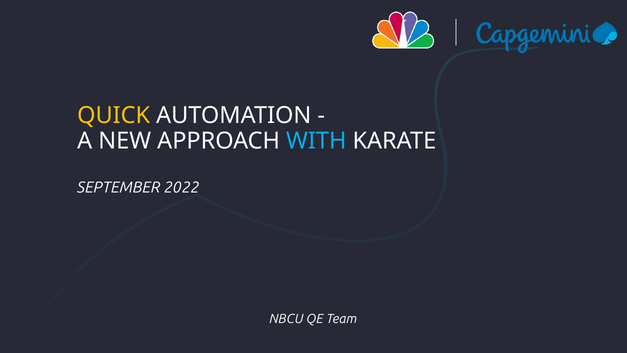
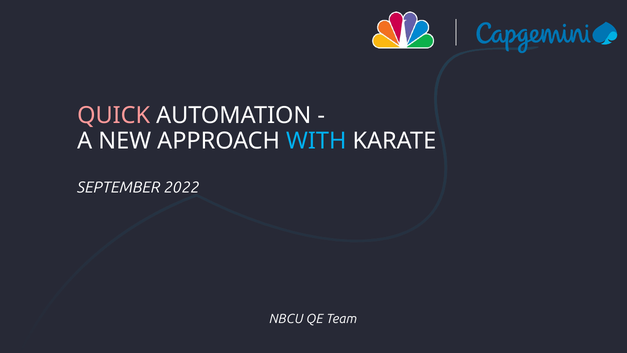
QUICK colour: yellow -> pink
